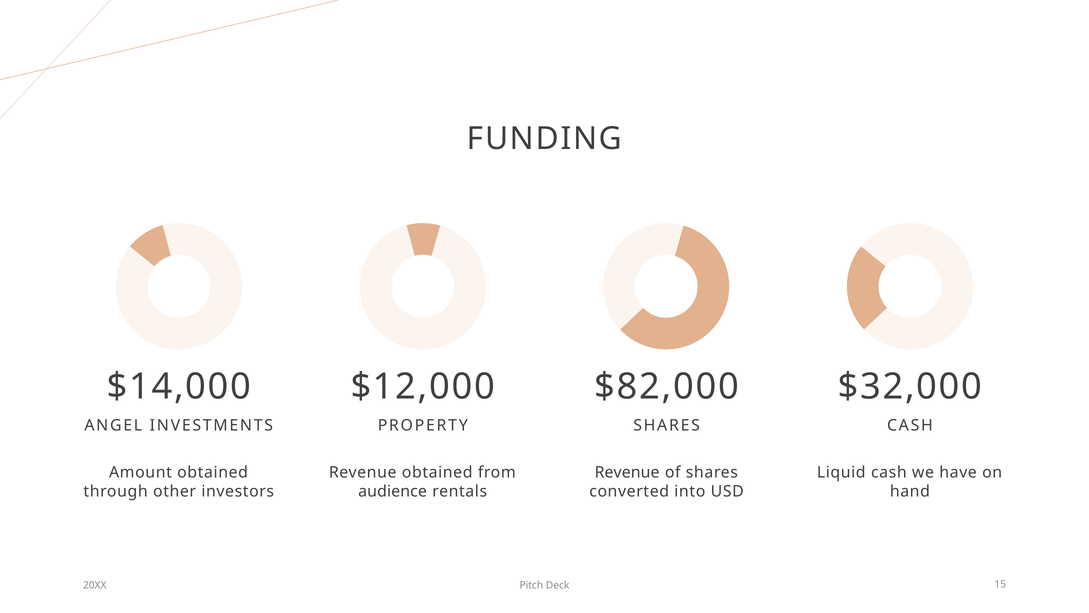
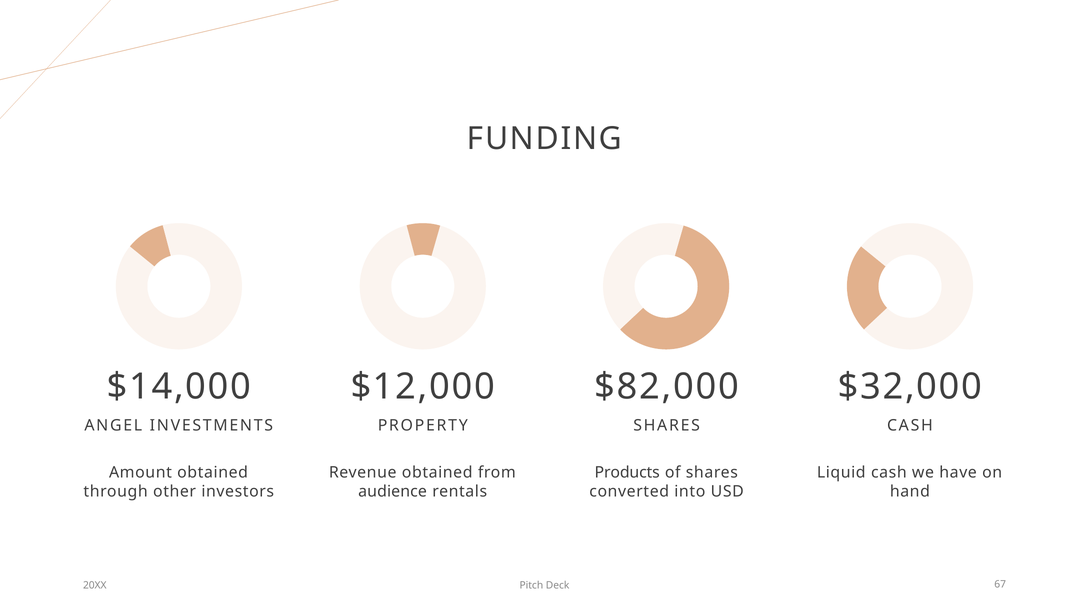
Revenue at (627, 472): Revenue -> Products
15: 15 -> 67
